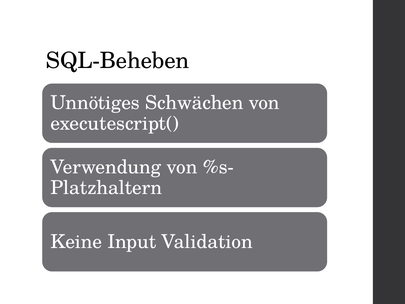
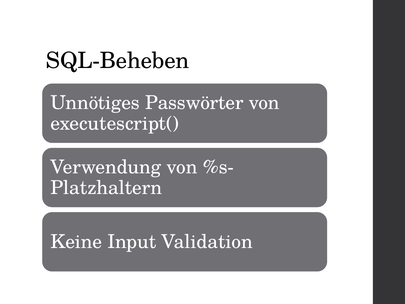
Schwächen: Schwächen -> Passwörter
